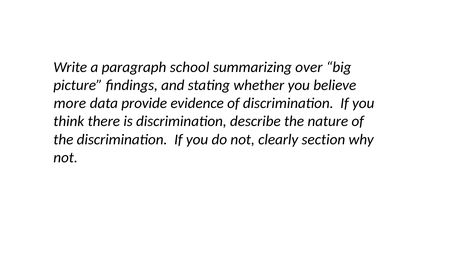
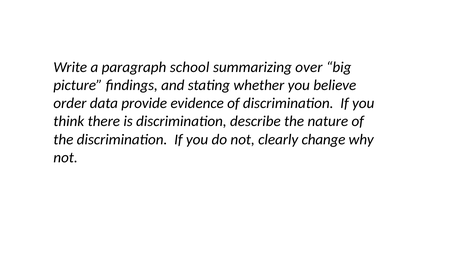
more: more -> order
section: section -> change
